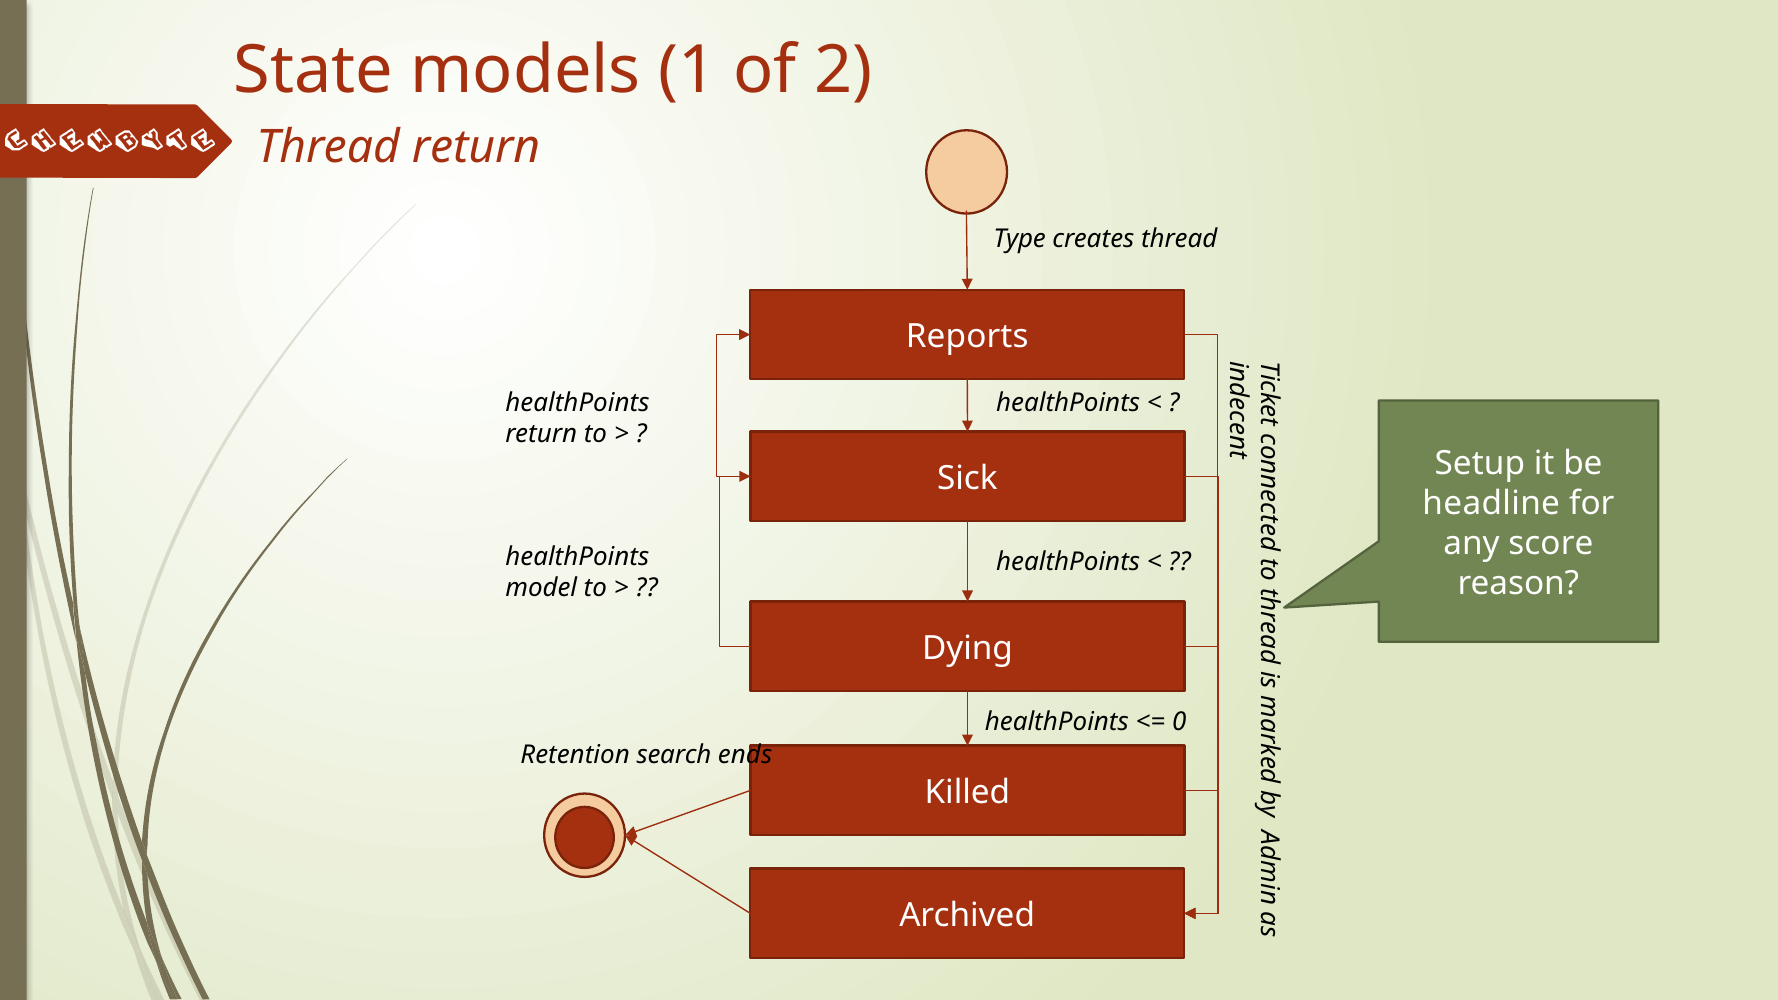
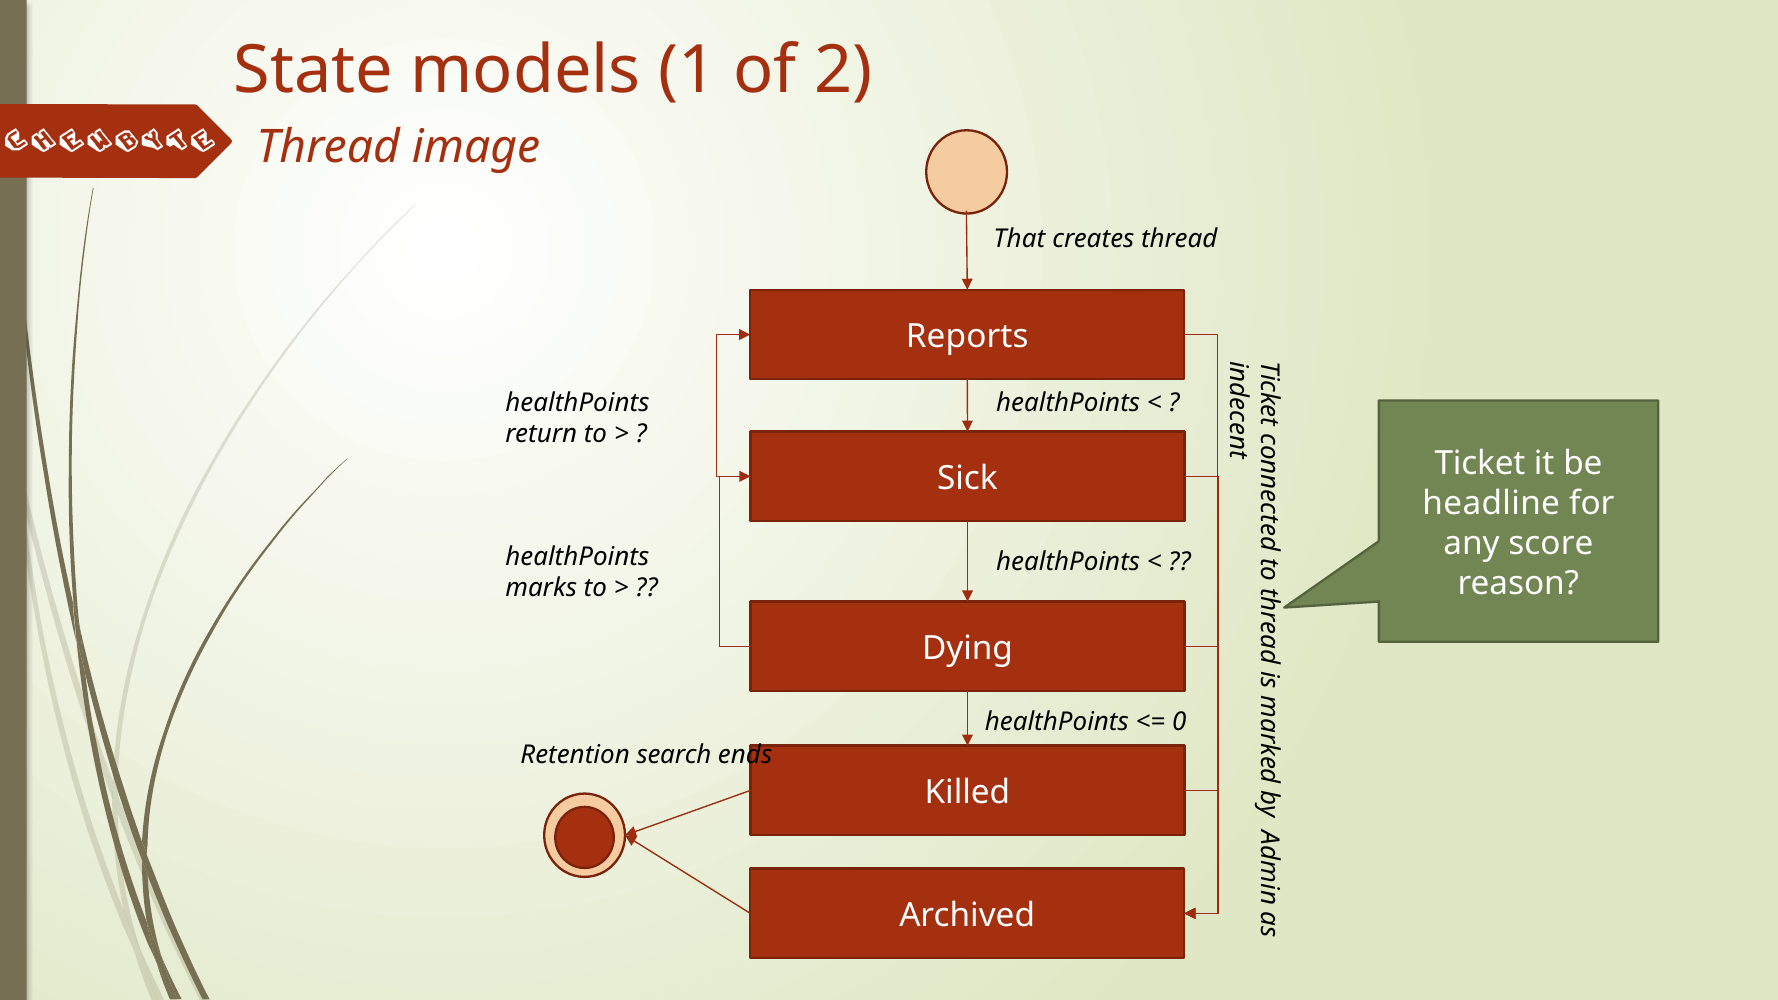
Thread return: return -> image
Type: Type -> That
Setup: Setup -> Ticket
model: model -> marks
